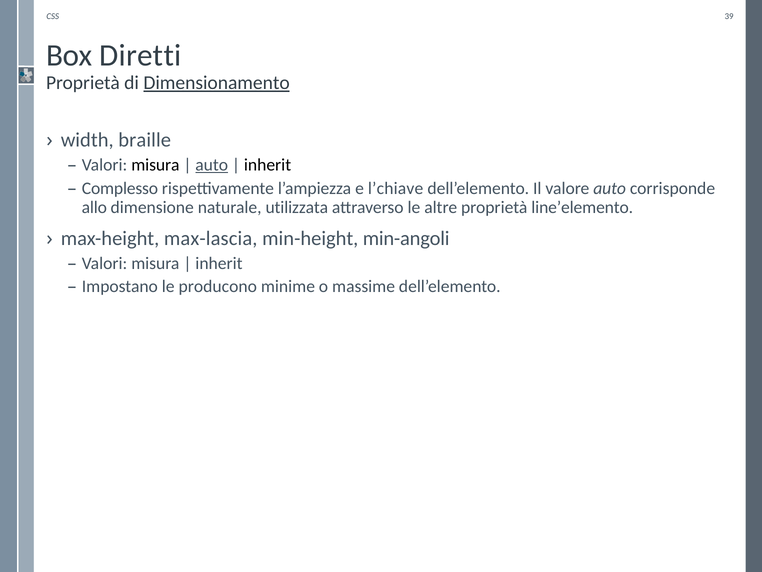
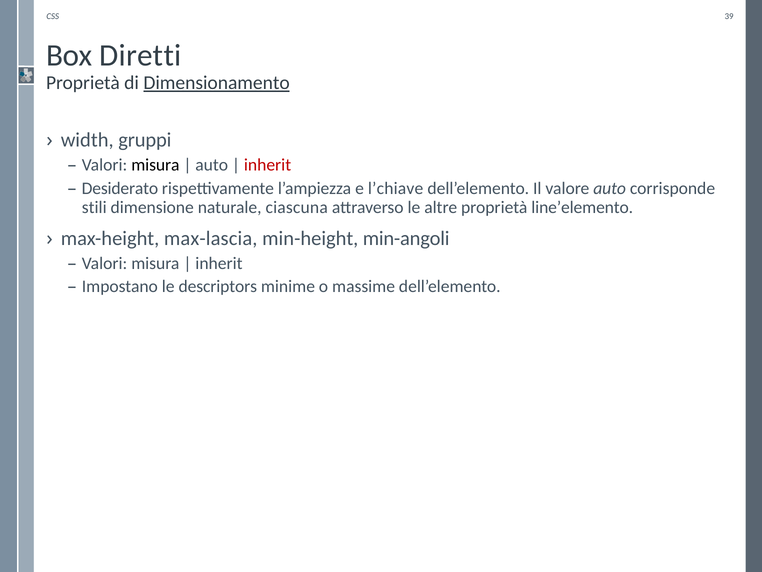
braille: braille -> gruppi
auto at (212, 165) underline: present -> none
inherit at (268, 165) colour: black -> red
Complesso: Complesso -> Desiderato
allo: allo -> stili
utilizzata: utilizzata -> ciascuna
producono: producono -> descriptors
